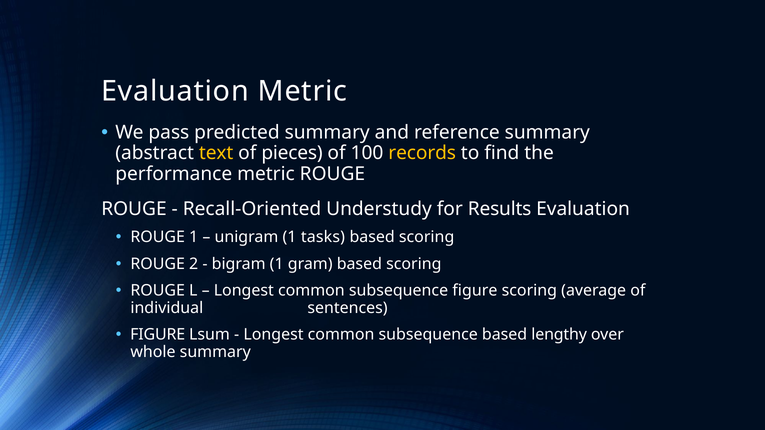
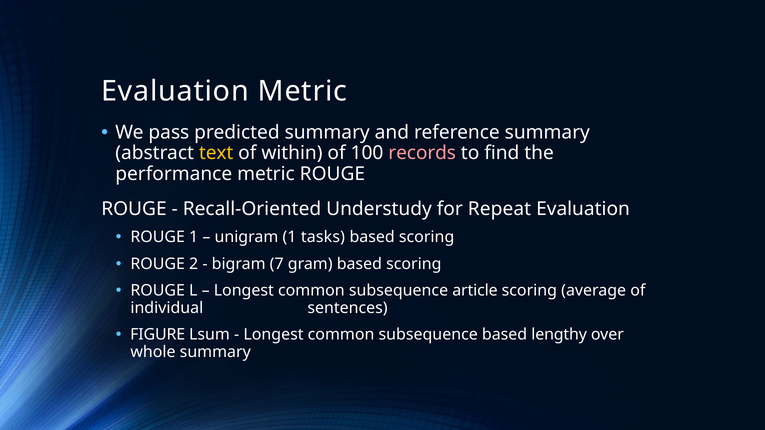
pieces: pieces -> within
records colour: yellow -> pink
Results: Results -> Repeat
bigram 1: 1 -> 7
subsequence figure: figure -> article
